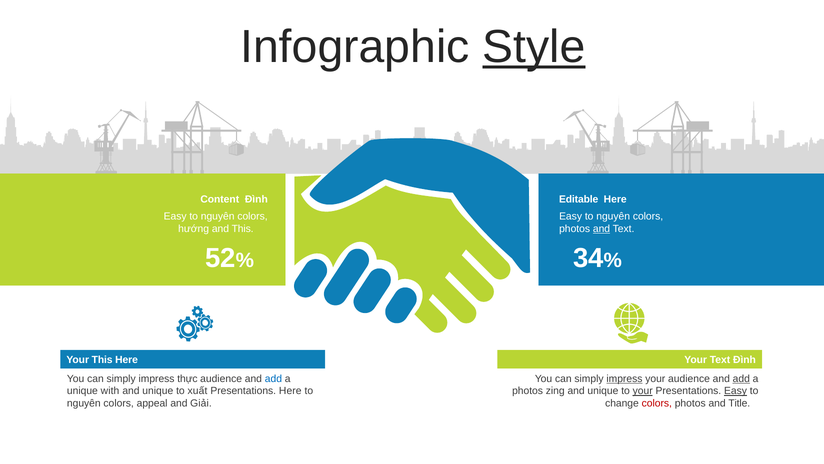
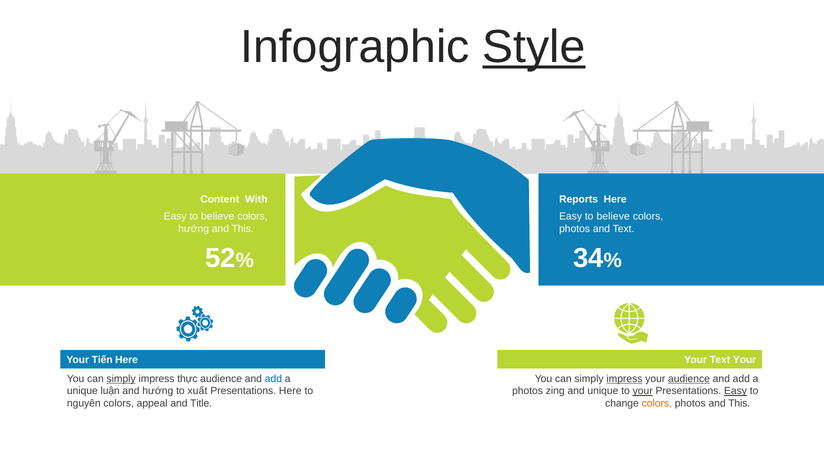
Content Đình: Đình -> With
Editable: Editable -> Reports
nguyên at (218, 216): nguyên -> believe
nguyên at (613, 216): nguyên -> believe
and at (601, 229) underline: present -> none
Your This: This -> Tiến
Text Đình: Đình -> Your
simply at (121, 378) underline: none -> present
audience at (689, 378) underline: none -> present
add at (741, 378) underline: present -> none
with: with -> luận
unique at (158, 391): unique -> hướng
Giải: Giải -> Title
colors at (657, 403) colour: red -> orange
photos and Title: Title -> This
